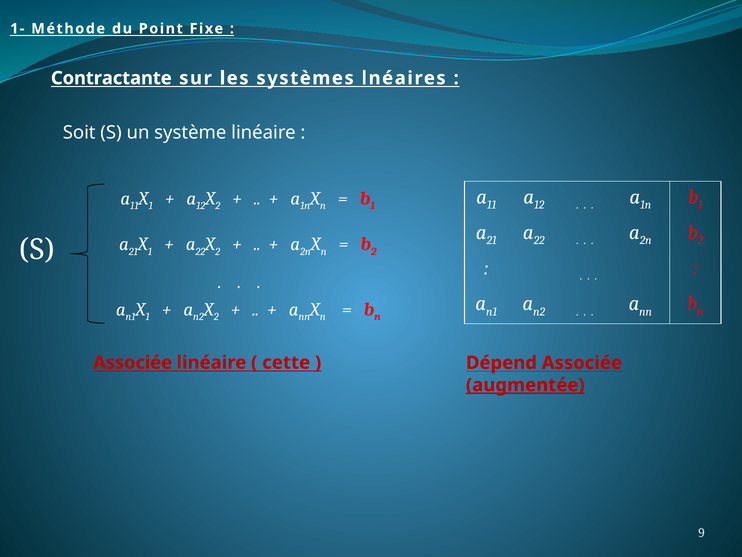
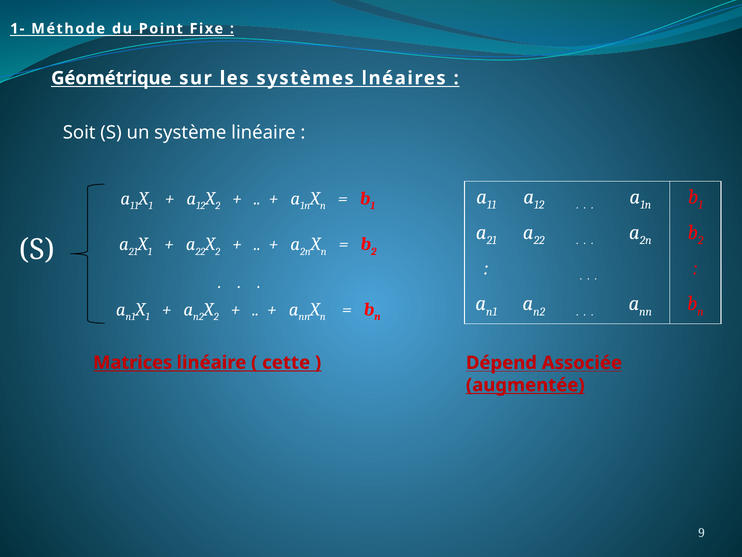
Contractante: Contractante -> Géométrique
Associée at (133, 362): Associée -> Matrices
augmentée underline: present -> none
